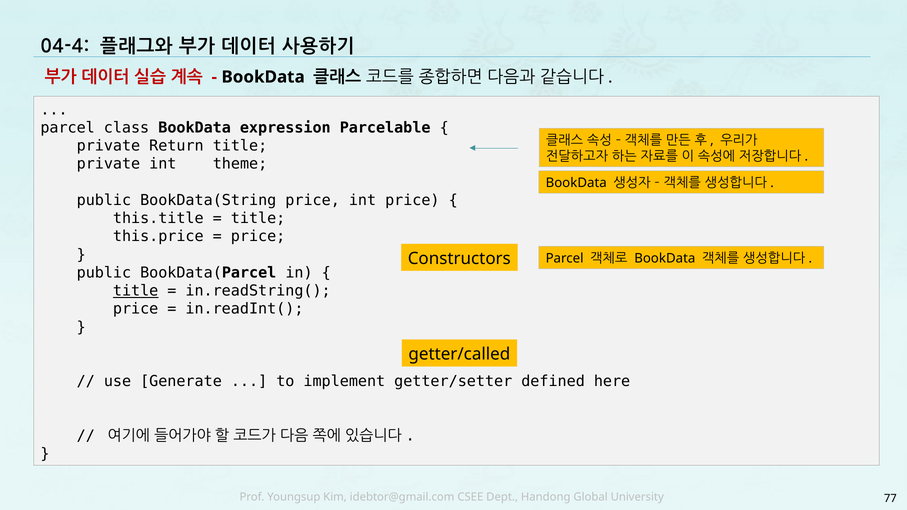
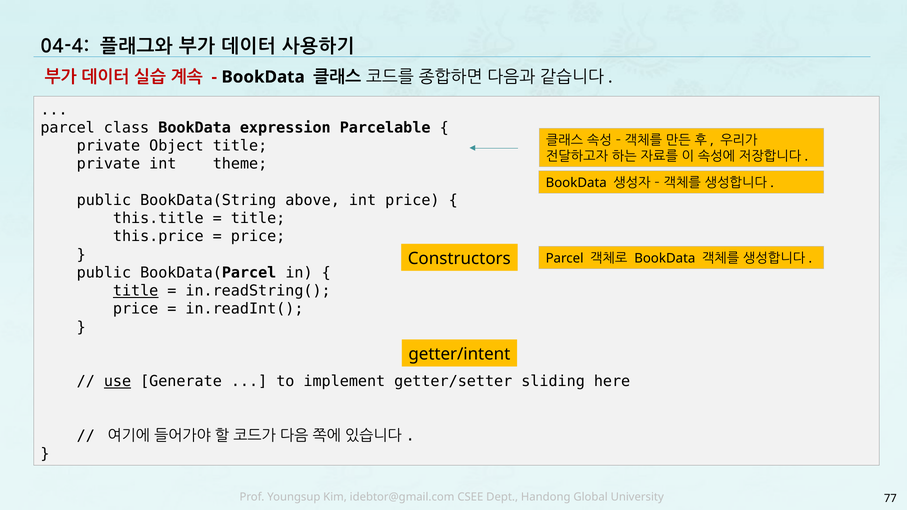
Return: Return -> Object
BookData(String price: price -> above
getter/called: getter/called -> getter/intent
use underline: none -> present
defined: defined -> sliding
